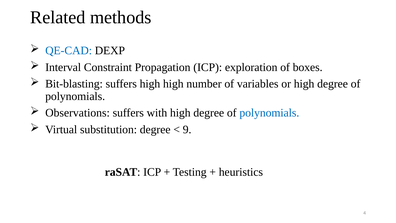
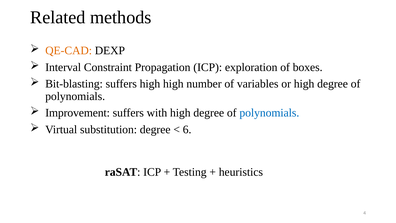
QE-CAD colour: blue -> orange
Observations: Observations -> Improvement
9: 9 -> 6
